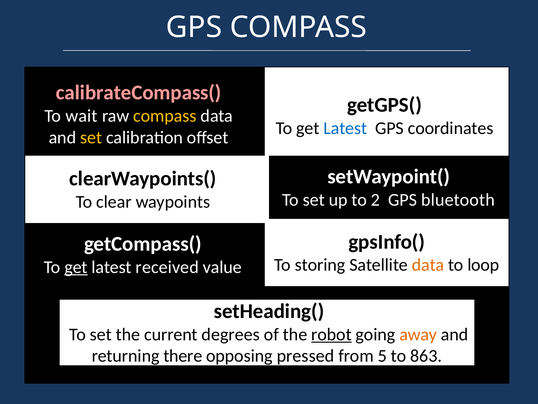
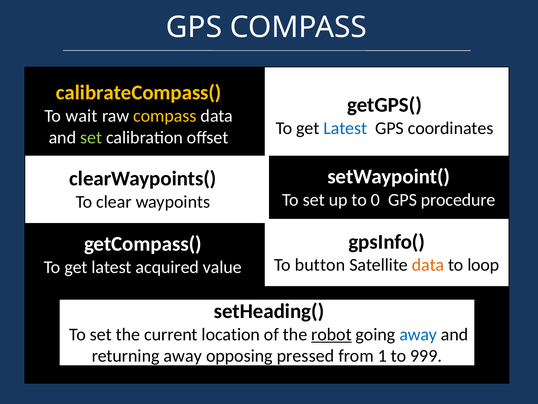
calibrateCompass( colour: pink -> yellow
set at (91, 137) colour: yellow -> light green
2: 2 -> 0
bluetooth: bluetooth -> procedure
storing: storing -> button
get at (76, 267) underline: present -> none
received: received -> acquired
degrees: degrees -> location
away at (418, 334) colour: orange -> blue
returning there: there -> away
5: 5 -> 1
863: 863 -> 999
